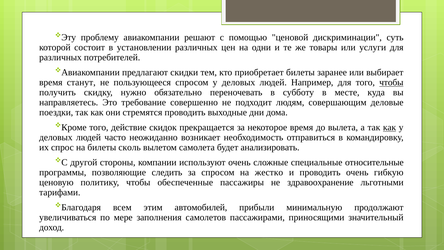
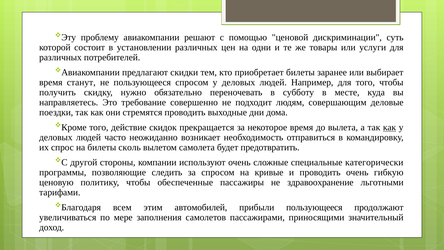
чтобы at (391, 82) underline: present -> none
анализировать: анализировать -> предотвратить
относительные: относительные -> категорически
жестко: жестко -> кривые
прибыли минимальную: минимальную -> пользующееся
